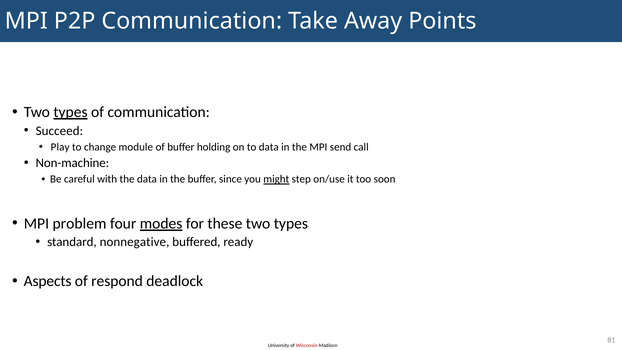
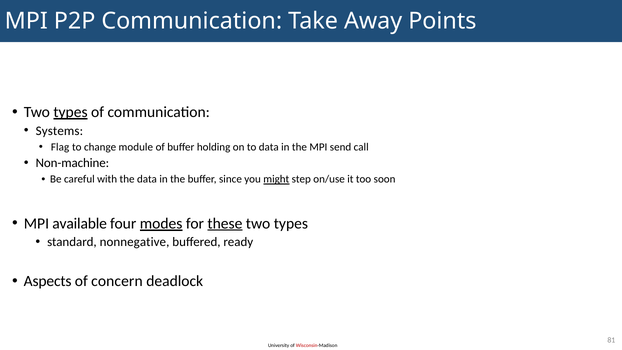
Succeed: Succeed -> Systems
Play: Play -> Flag
problem: problem -> available
these underline: none -> present
respond: respond -> concern
